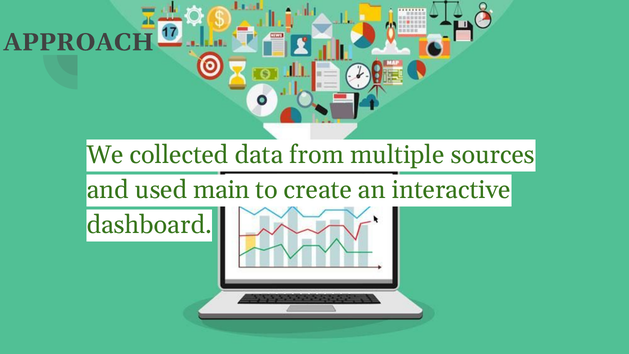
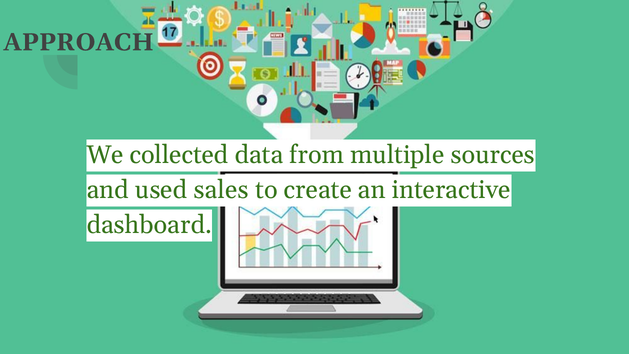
main: main -> sales
